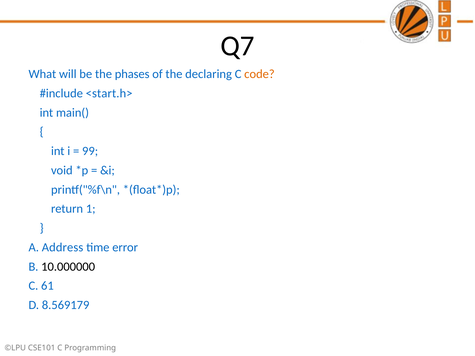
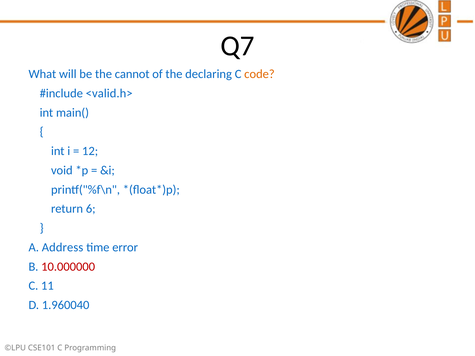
phases: phases -> cannot
<start.h>: <start.h> -> <valid.h>
99: 99 -> 12
1: 1 -> 6
10.000000 colour: black -> red
61: 61 -> 11
8.569179: 8.569179 -> 1.960040
